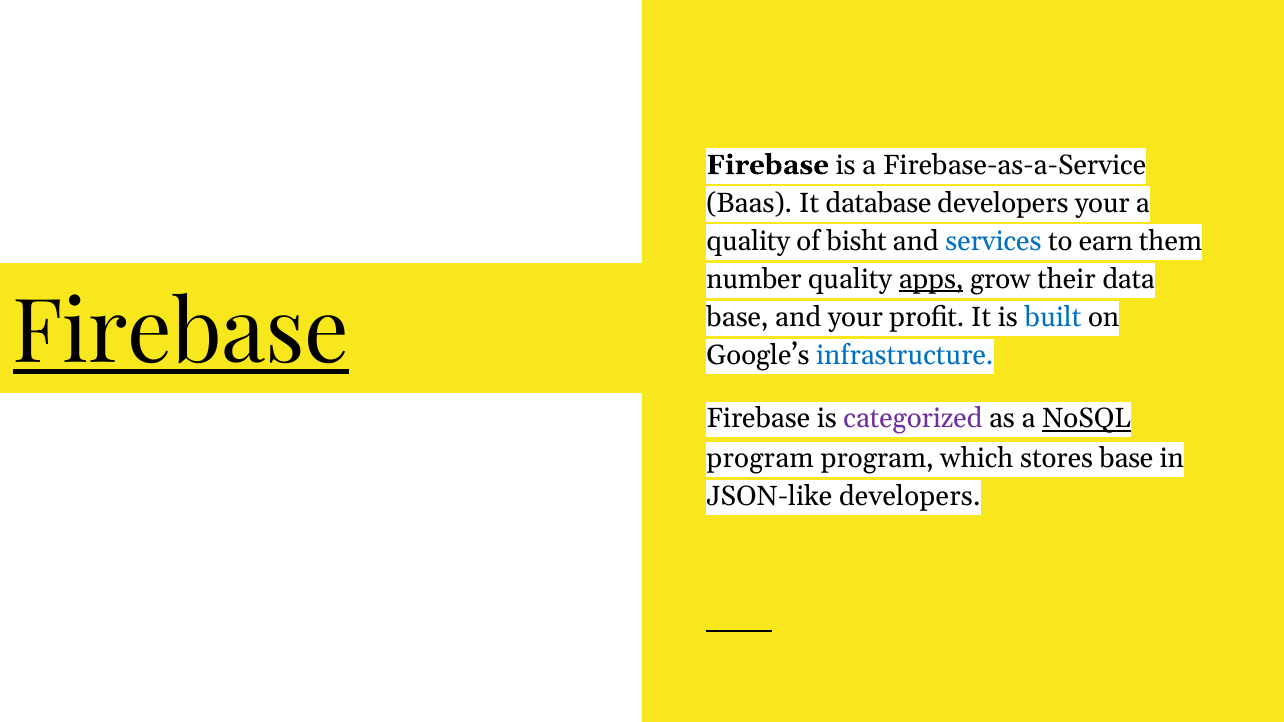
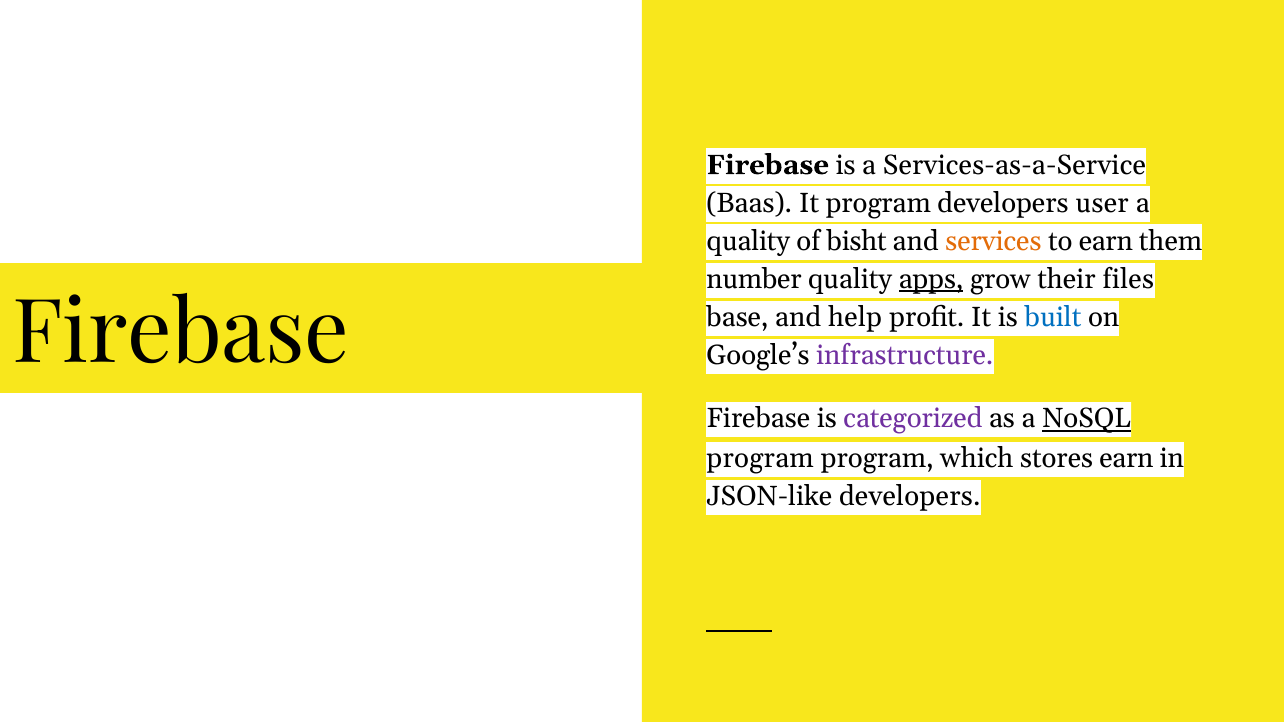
Firebase-as-a-Service: Firebase-as-a-Service -> Services-as-a-Service
It database: database -> program
developers your: your -> user
services colour: blue -> orange
data: data -> files
Firebase at (181, 333) underline: present -> none
and your: your -> help
infrastructure colour: blue -> purple
stores base: base -> earn
